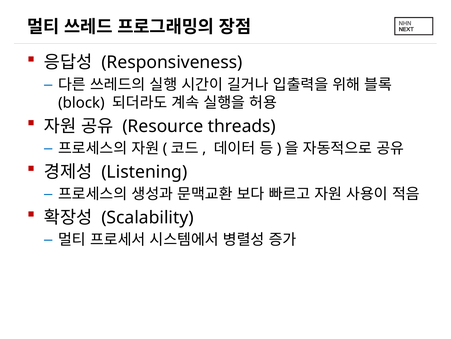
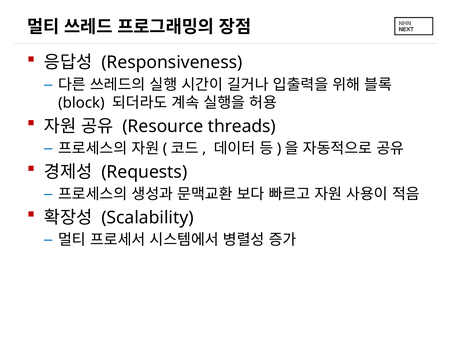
Listening: Listening -> Requests
